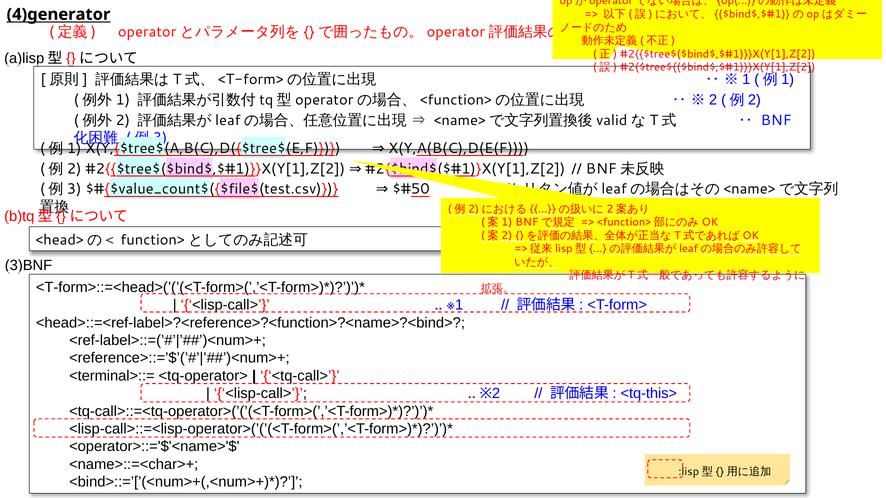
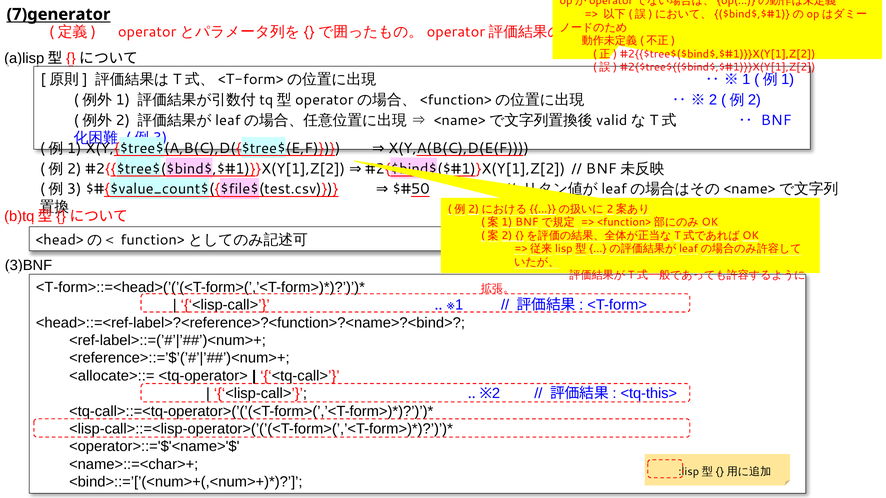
4)generator: 4)generator -> 7)generator
<terminal>::=: <terminal>::= -> <allocate>::=
